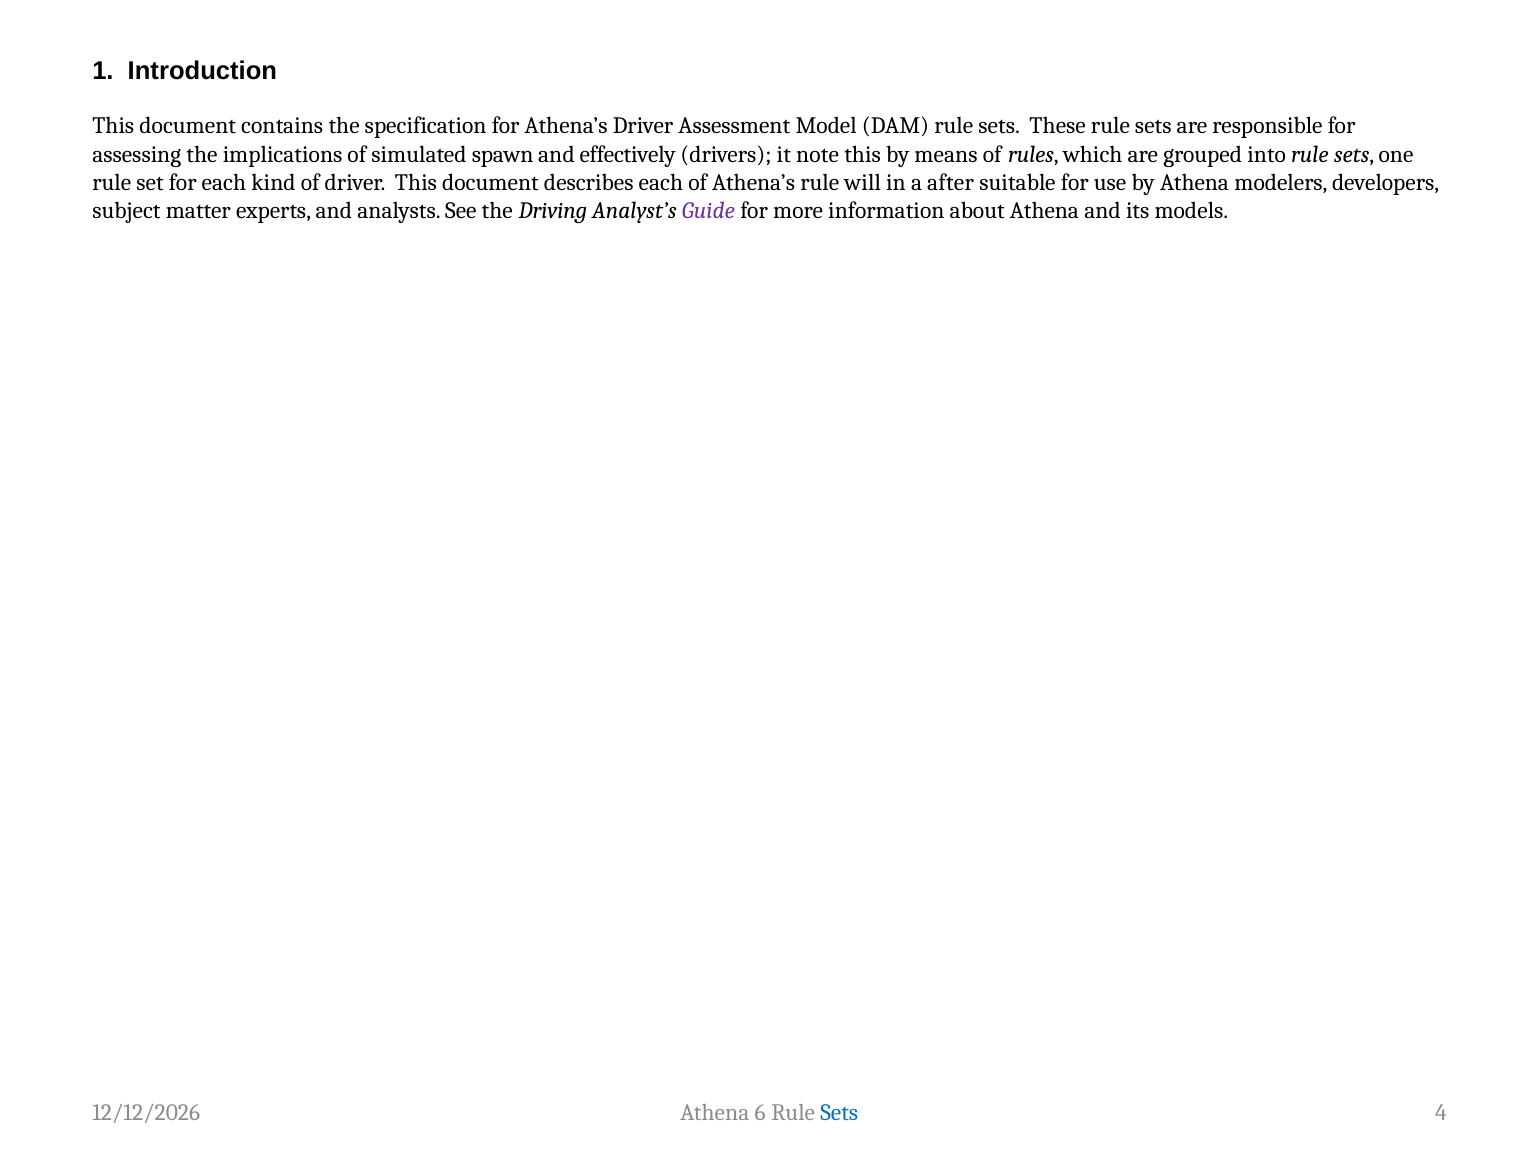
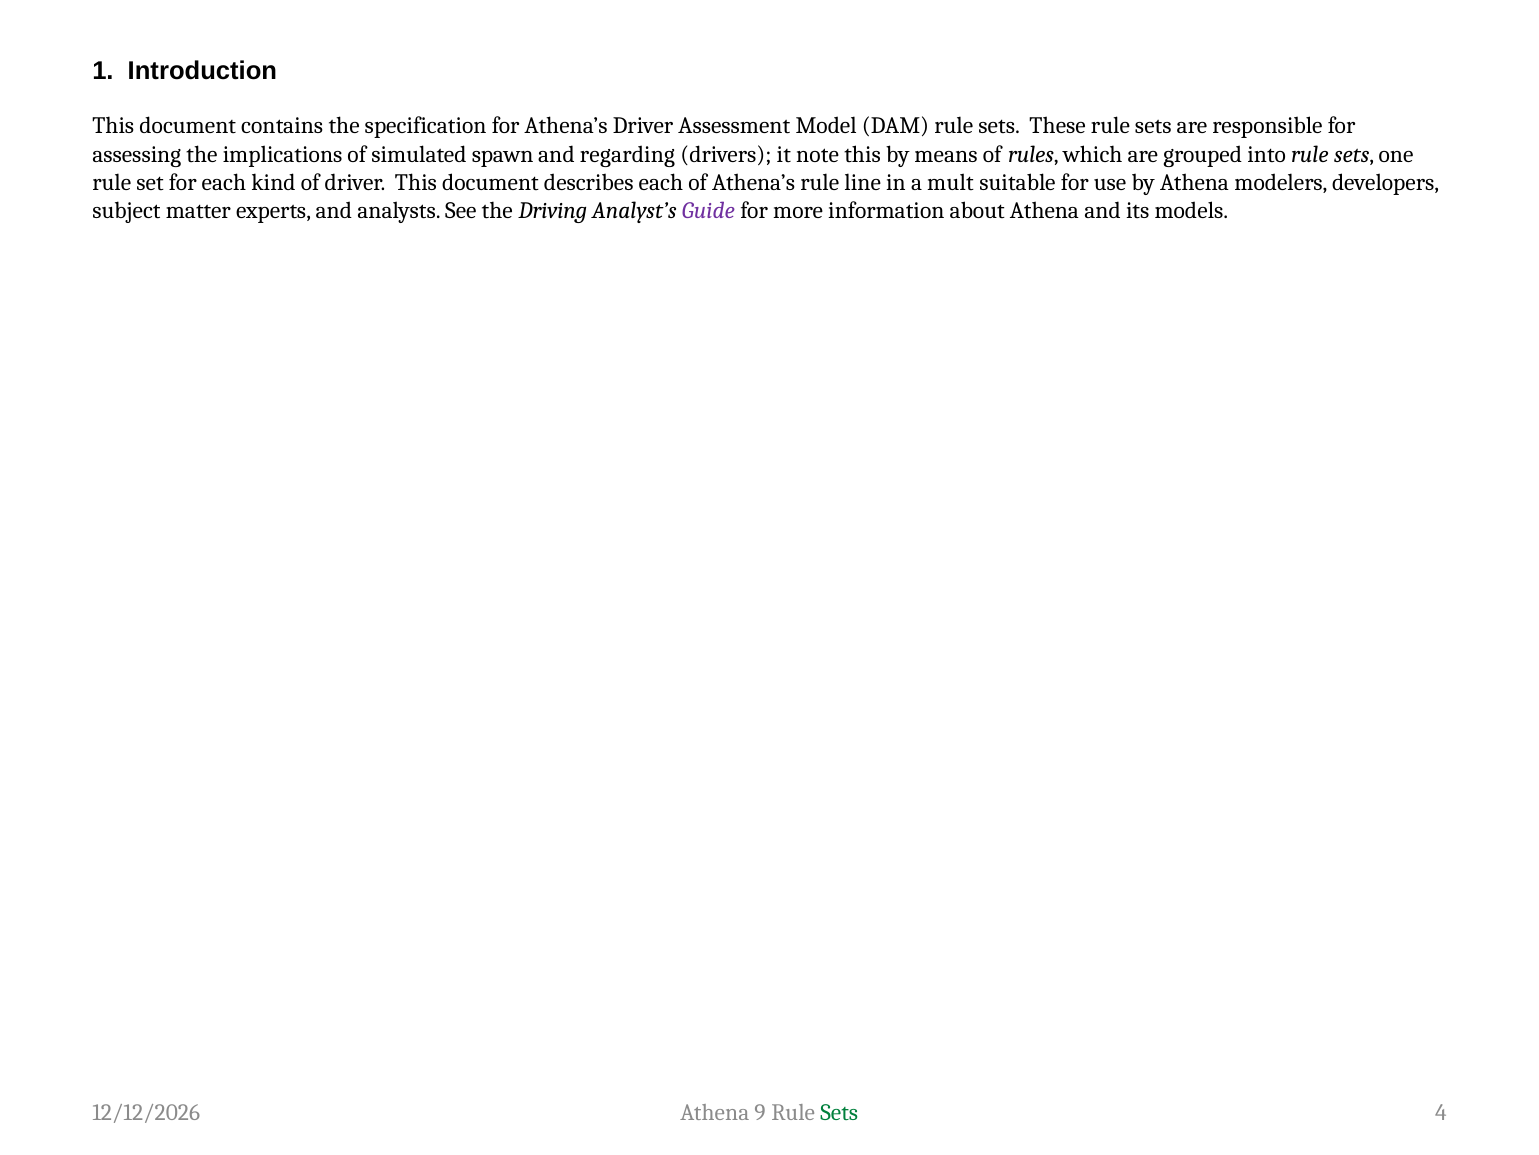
effectively: effectively -> regarding
will: will -> line
after: after -> mult
6: 6 -> 9
Sets at (839, 1112) colour: blue -> green
